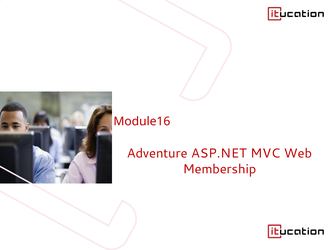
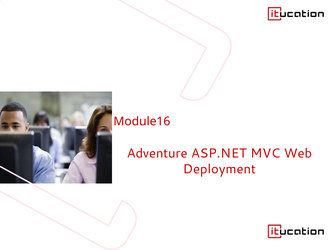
Membership: Membership -> Deployment
